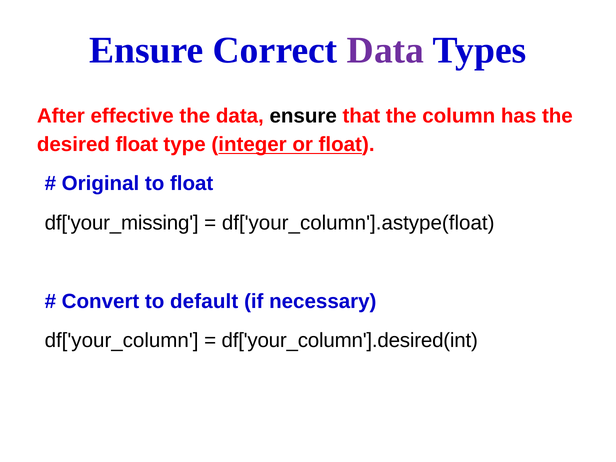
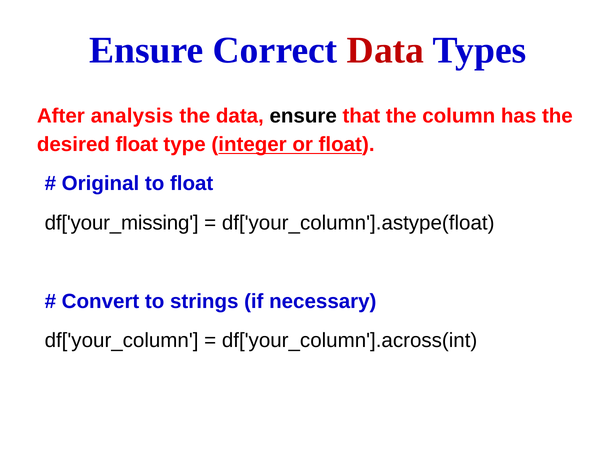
Data at (386, 50) colour: purple -> red
effective: effective -> analysis
default: default -> strings
df['your_column'].desired(int: df['your_column'].desired(int -> df['your_column'].across(int
